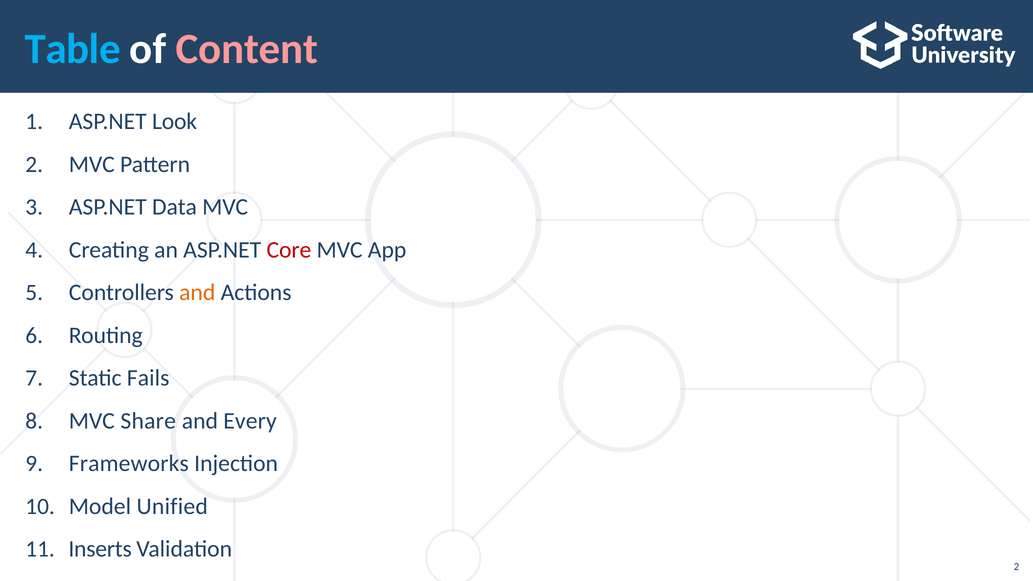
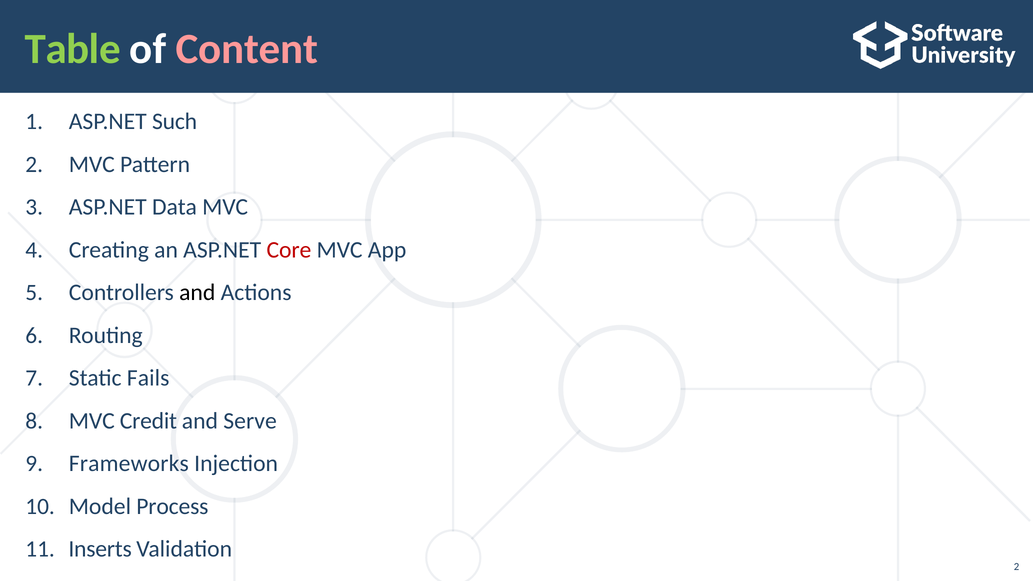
Table colour: light blue -> light green
Look: Look -> Such
and at (197, 293) colour: orange -> black
Share: Share -> Credit
Every: Every -> Serve
Unified: Unified -> Process
